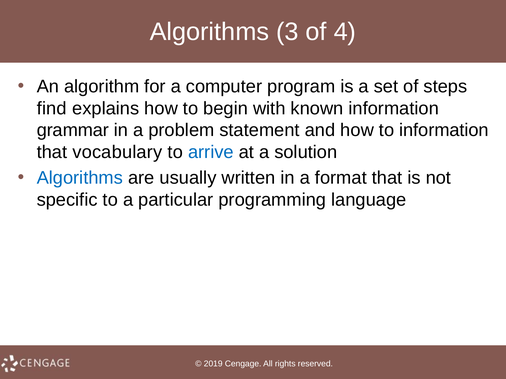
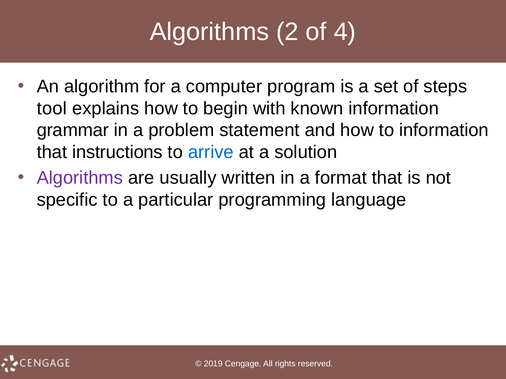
3: 3 -> 2
find: find -> tool
vocabulary: vocabulary -> instructions
Algorithms at (80, 178) colour: blue -> purple
